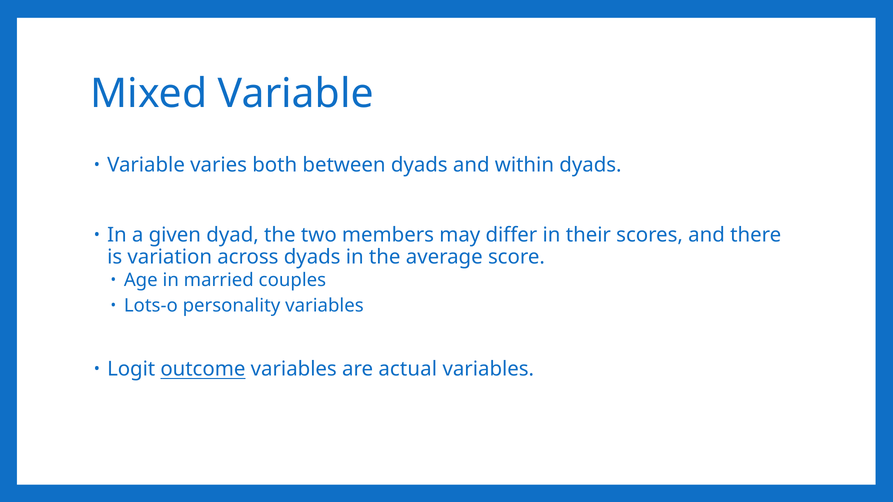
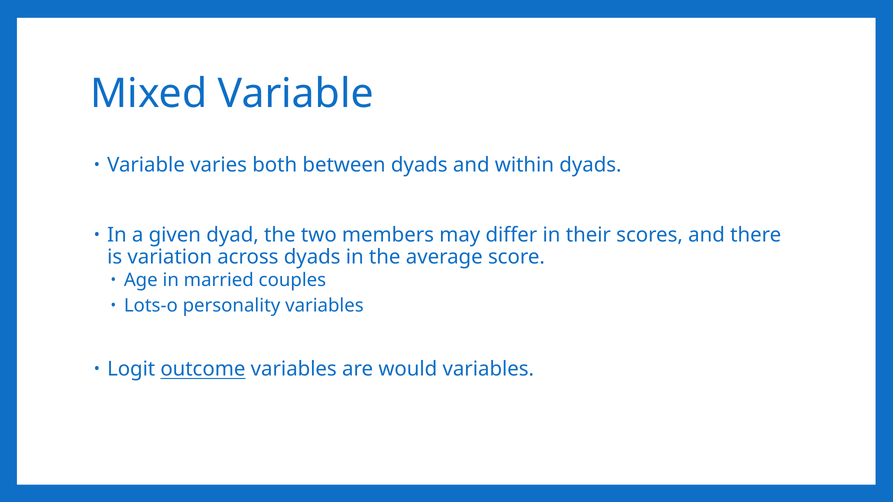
actual: actual -> would
